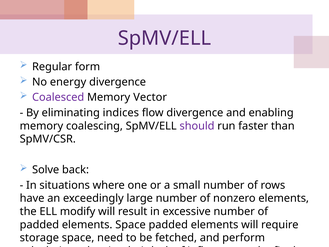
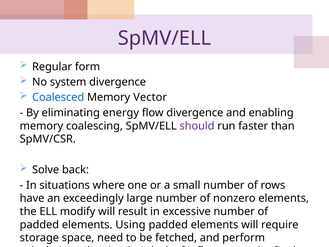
energy: energy -> system
Coalesced colour: purple -> blue
indices: indices -> energy
elements Space: Space -> Using
